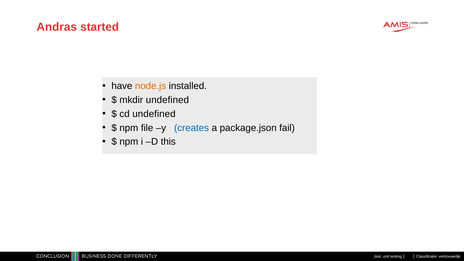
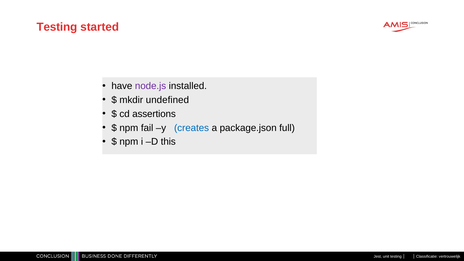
Andras at (57, 27): Andras -> Testing
node.js colour: orange -> purple
cd undefined: undefined -> assertions
file: file -> fail
fail: fail -> full
